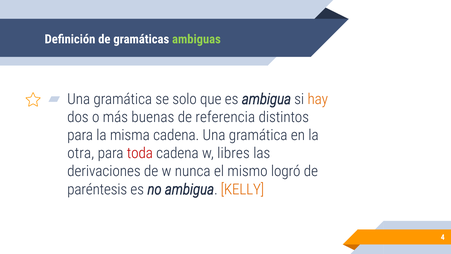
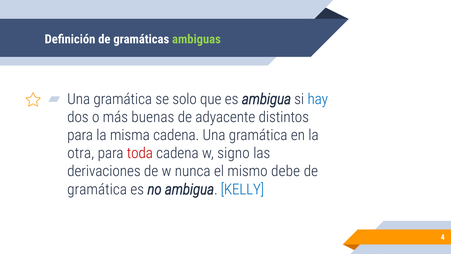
hay colour: orange -> blue
referencia: referencia -> adyacente
libres: libres -> signo
logró: logró -> debe
paréntesis at (97, 189): paréntesis -> gramática
KELLY colour: orange -> blue
